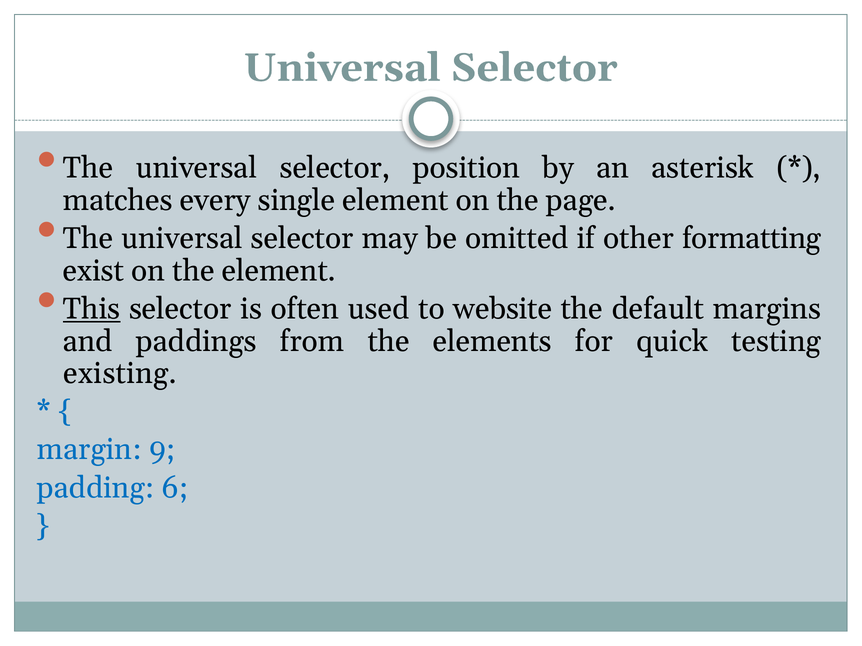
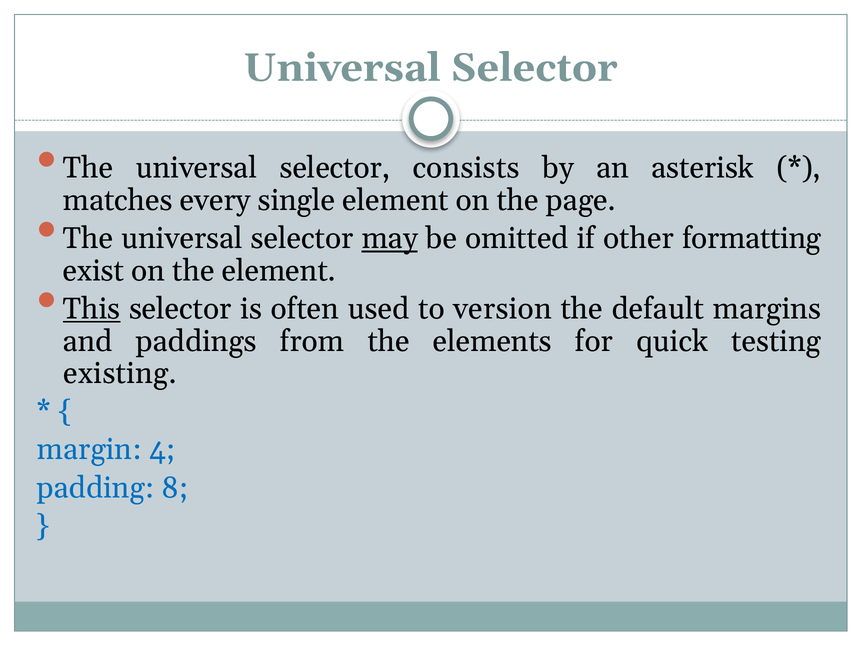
position: position -> consists
may underline: none -> present
website: website -> version
9: 9 -> 4
6: 6 -> 8
